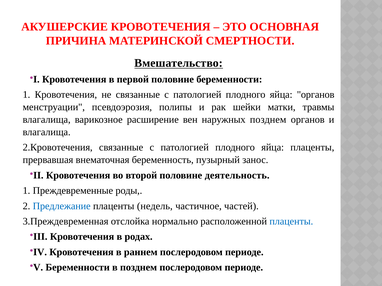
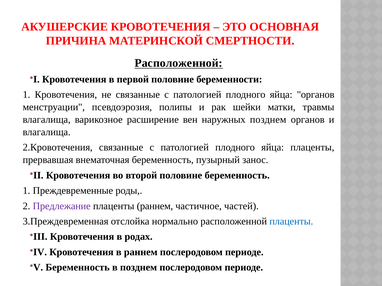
Вмешательство at (179, 63): Вмешательство -> Расположенной
половине деятельность: деятельность -> беременность
Предлежание colour: blue -> purple
плаценты недель: недель -> раннем
Беременности at (78, 268): Беременности -> Беременность
